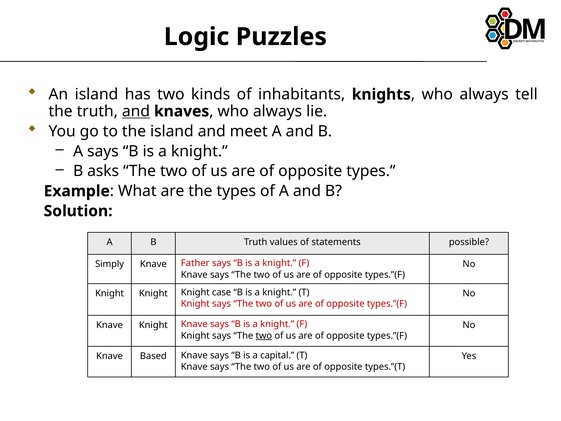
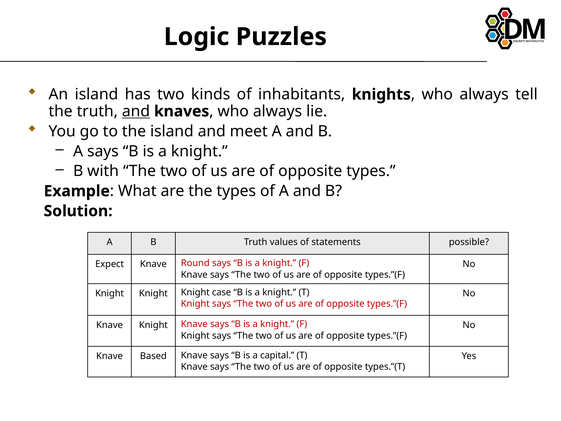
asks: asks -> with
Simply: Simply -> Expect
Father: Father -> Round
two at (264, 335) underline: present -> none
